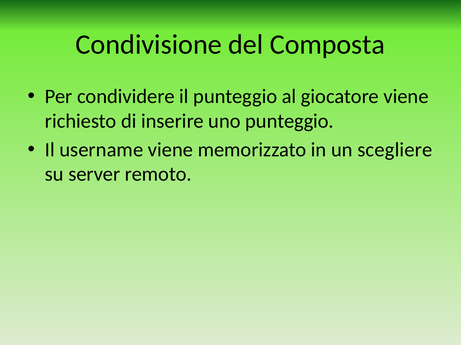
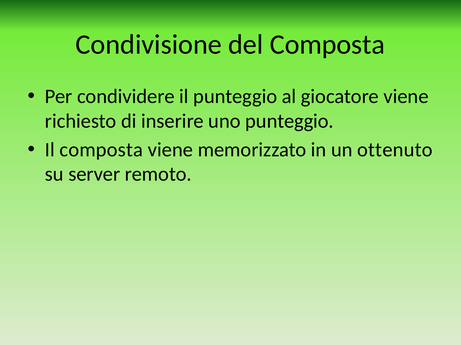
Il username: username -> composta
scegliere: scegliere -> ottenuto
